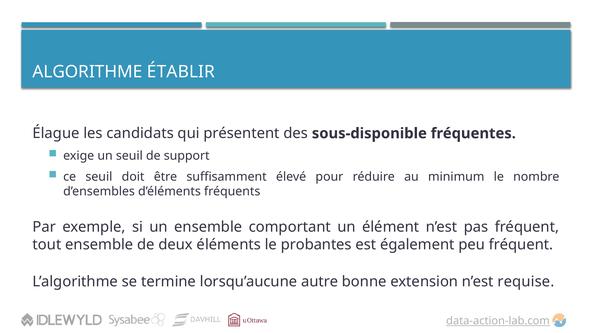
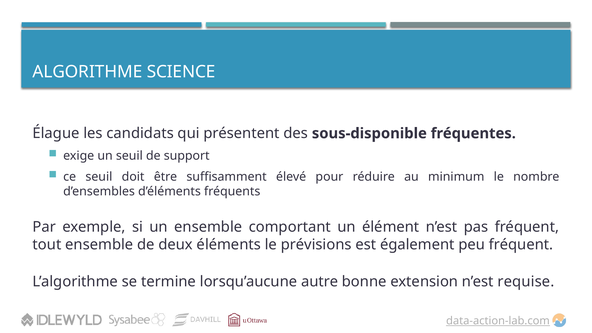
ÉTABLIR: ÉTABLIR -> SCIENCE
probantes: probantes -> prévisions
